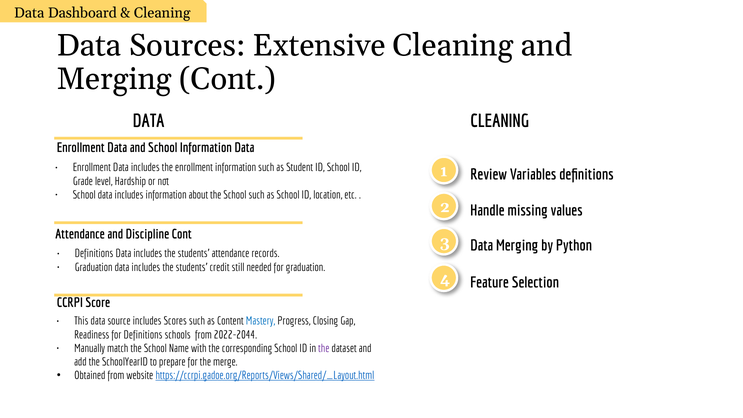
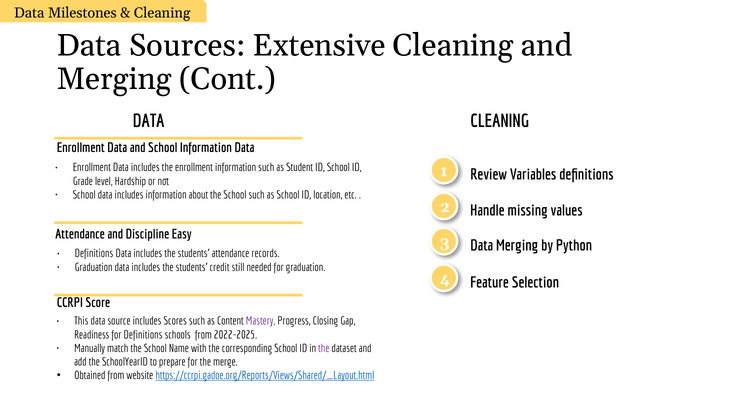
Dashboard: Dashboard -> Milestones
Discipline Cont: Cont -> Easy
Mastery colour: blue -> purple
2022-2044: 2022-2044 -> 2022-2025
